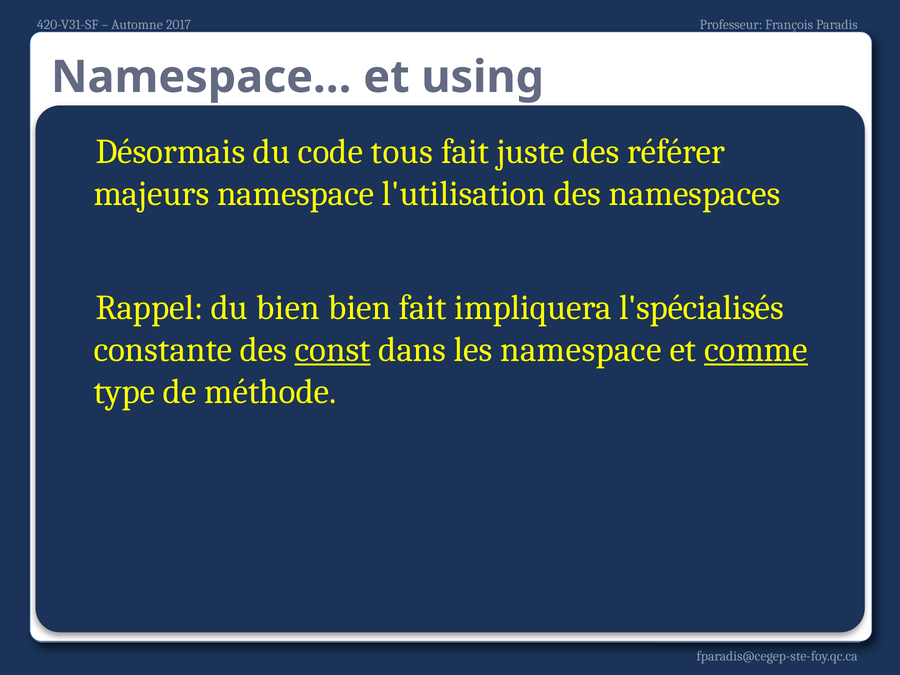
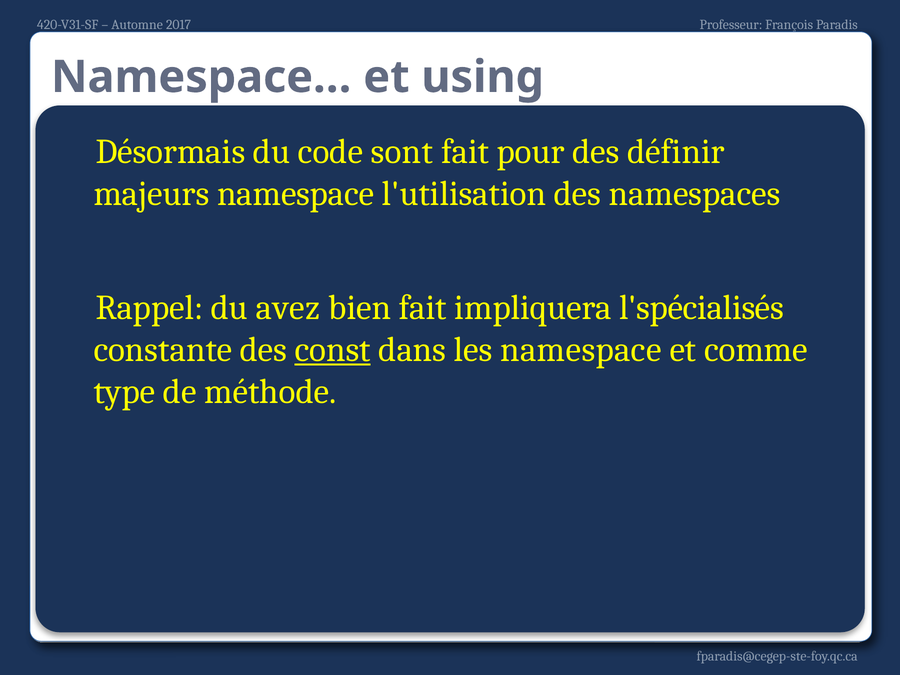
tous: tous -> sont
juste: juste -> pour
référer: référer -> définir
du bien: bien -> avez
comme underline: present -> none
